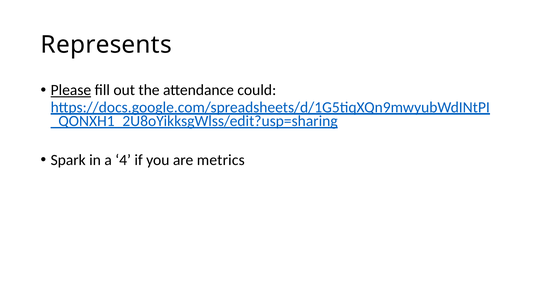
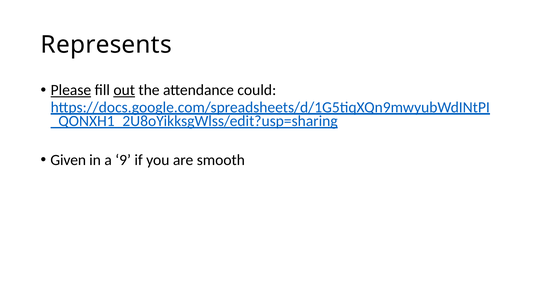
out underline: none -> present
Spark: Spark -> Given
4: 4 -> 9
metrics: metrics -> smooth
